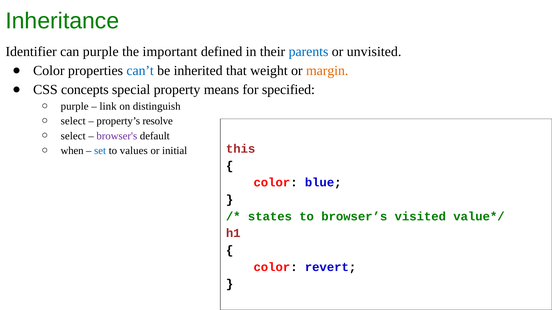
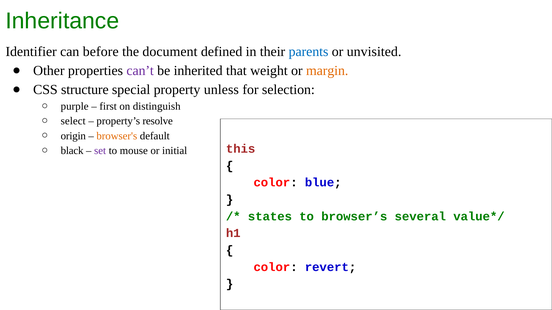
can purple: purple -> before
important: important -> document
Color at (49, 71): Color -> Other
can’t colour: blue -> purple
concepts: concepts -> structure
means: means -> unless
specified: specified -> selection
link: link -> first
select at (73, 136): select -> origin
browser's colour: purple -> orange
when: when -> black
set colour: blue -> purple
values: values -> mouse
visited: visited -> several
